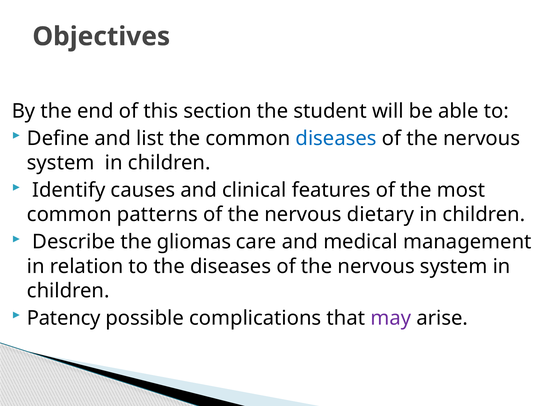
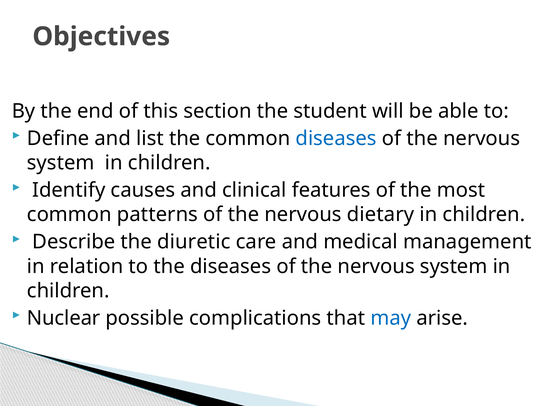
gliomas: gliomas -> diuretic
Patency: Patency -> Nuclear
may colour: purple -> blue
